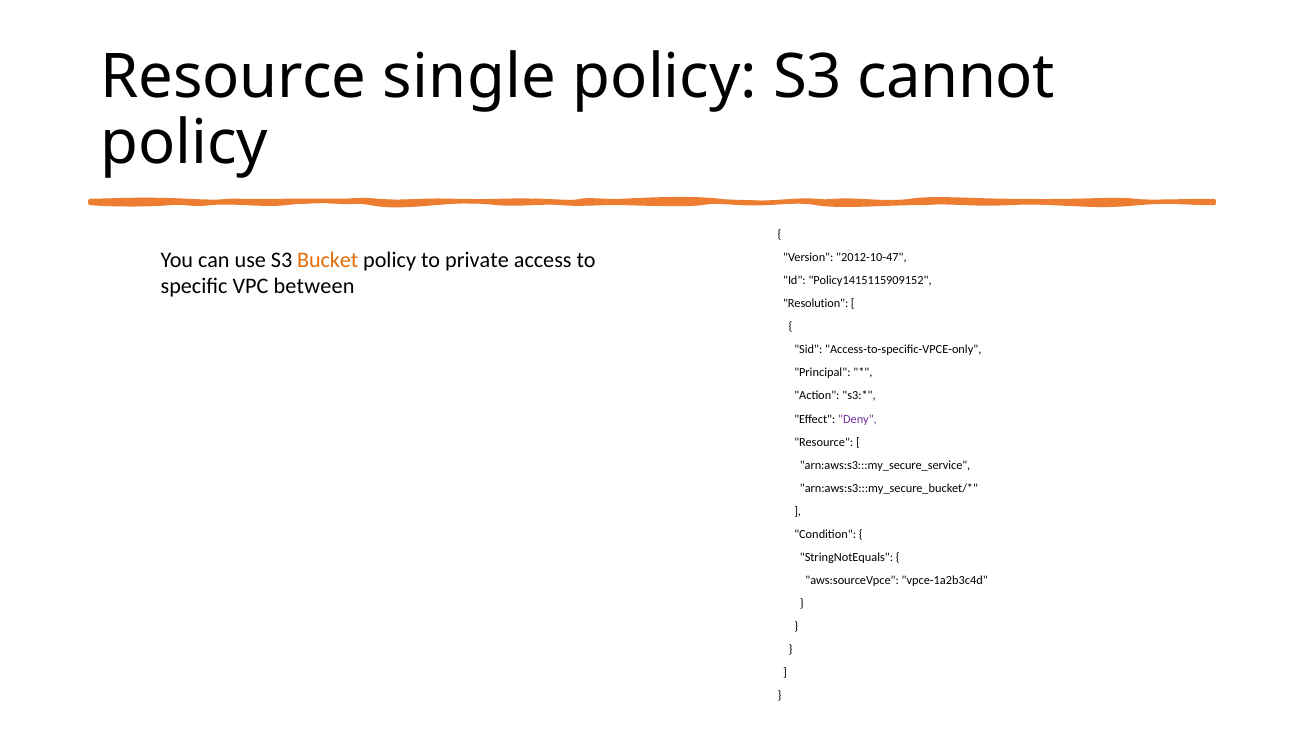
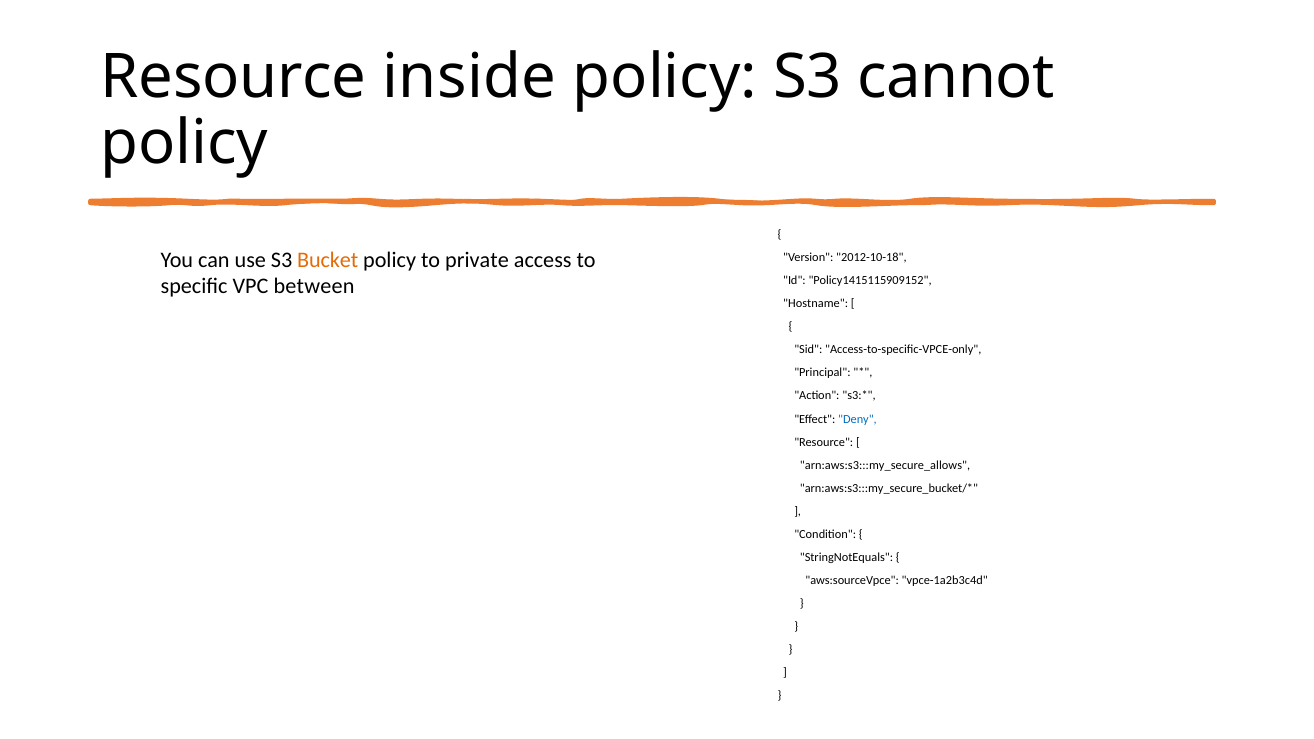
single: single -> inside
2012-10-47: 2012-10-47 -> 2012-10-18
Resolution: Resolution -> Hostname
Deny colour: purple -> blue
arn:aws:s3:::my_secure_service: arn:aws:s3:::my_secure_service -> arn:aws:s3:::my_secure_allows
